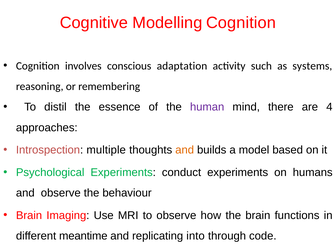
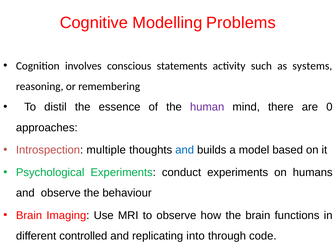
Modelling Cognition: Cognition -> Problems
adaptation: adaptation -> statements
4: 4 -> 0
and at (185, 150) colour: orange -> blue
meantime: meantime -> controlled
